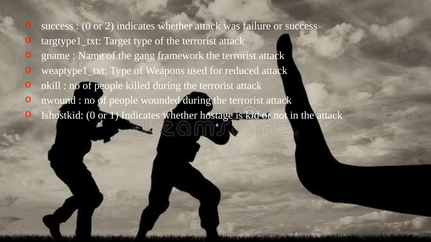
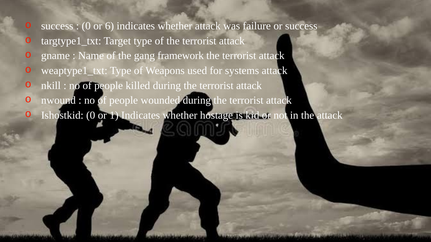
2: 2 -> 6
reduced: reduced -> systems
